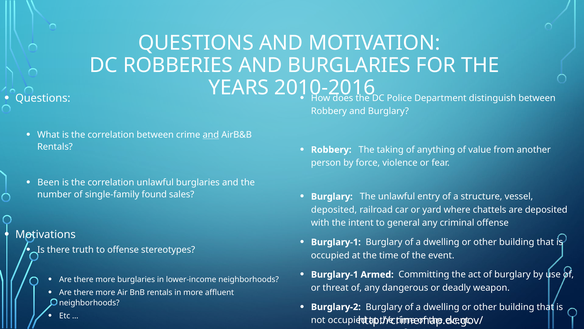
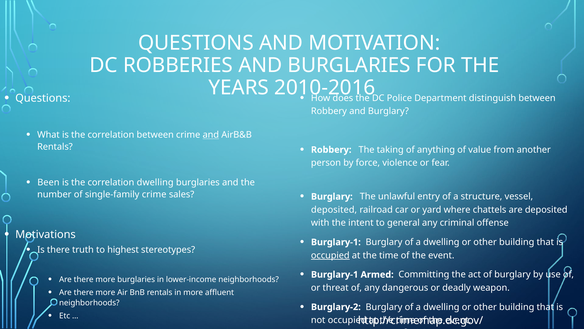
correlation unlawful: unlawful -> dwelling
single-family found: found -> crime
to offense: offense -> highest
occupied at (330, 255) underline: none -> present
